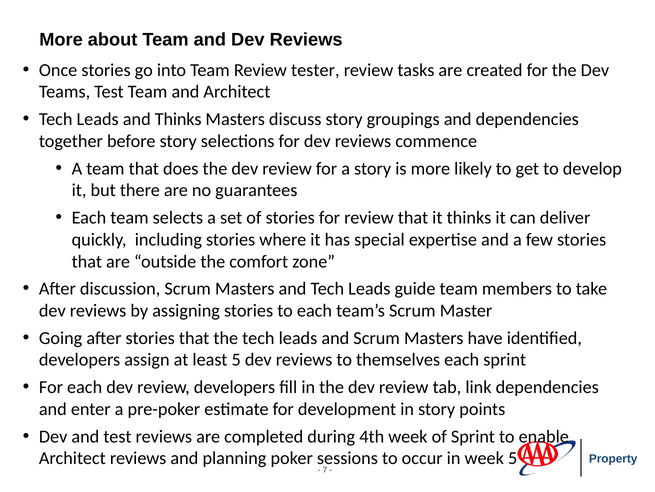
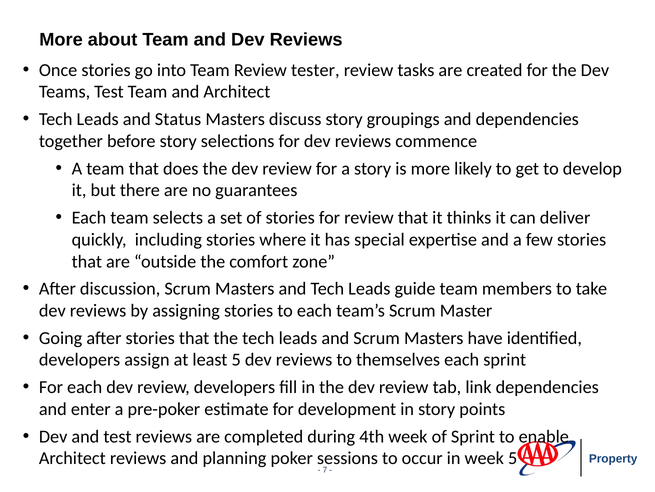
and Thinks: Thinks -> Status
